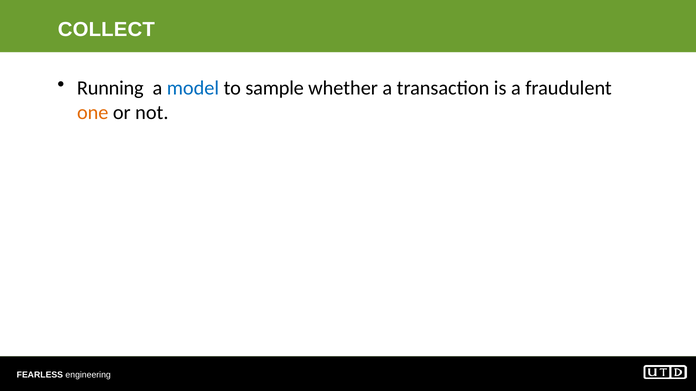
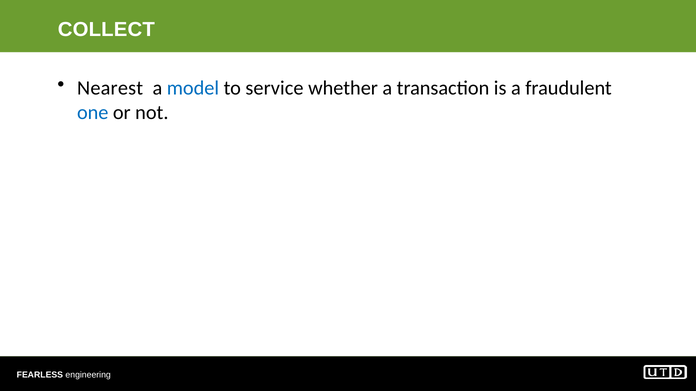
Running: Running -> Nearest
sample: sample -> service
one colour: orange -> blue
